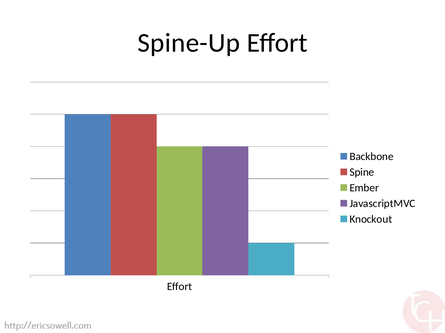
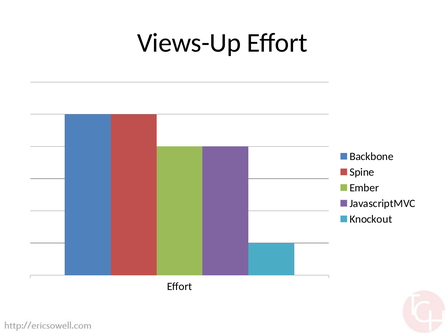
Spine-Up: Spine-Up -> Views-Up
